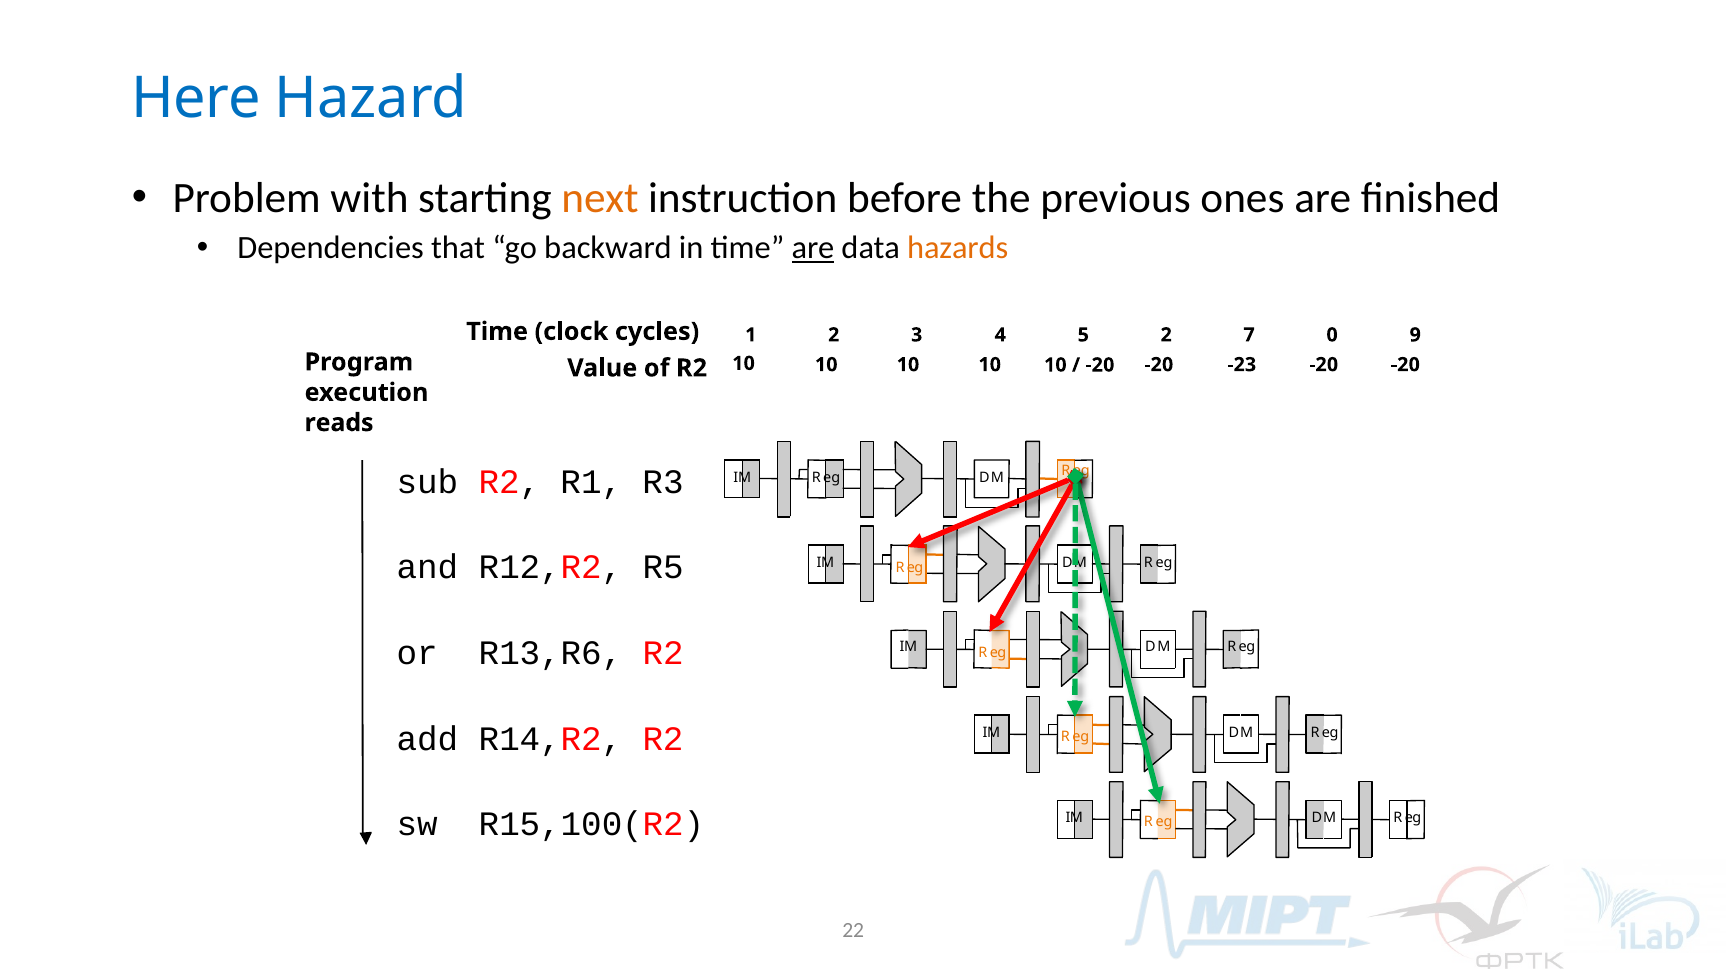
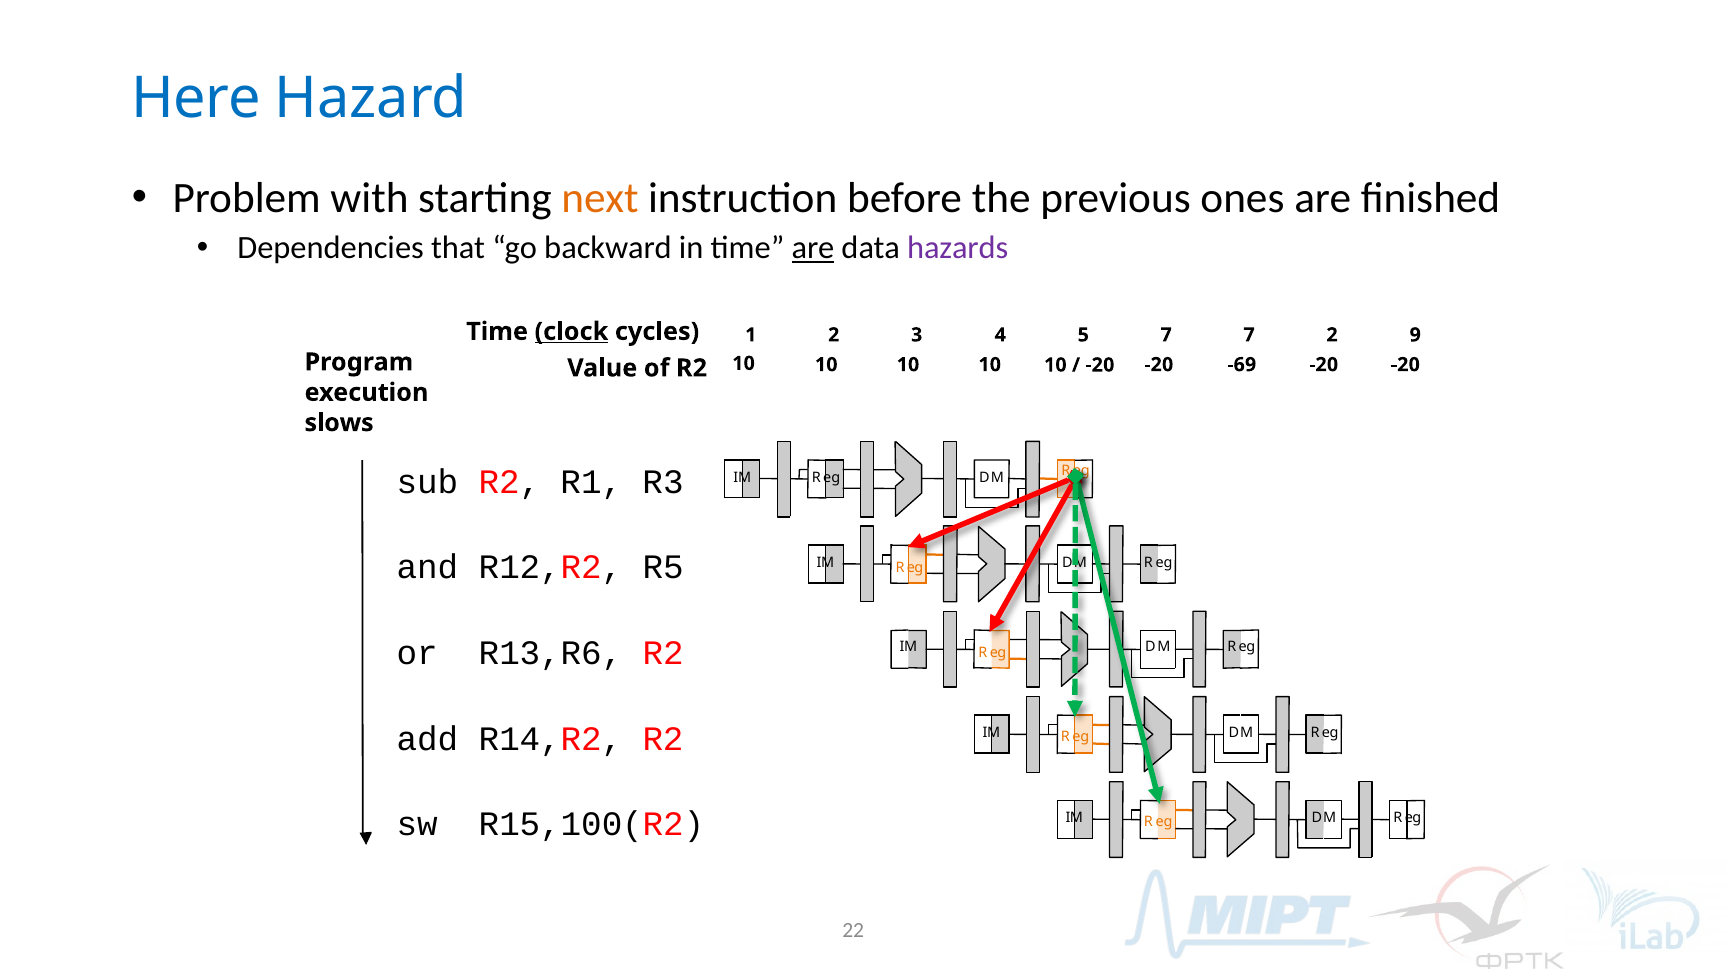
hazards colour: orange -> purple
clock underline: none -> present
7 0: 0 -> 2
5 2: 2 -> 7
-23: -23 -> -69
reads: reads -> slows
